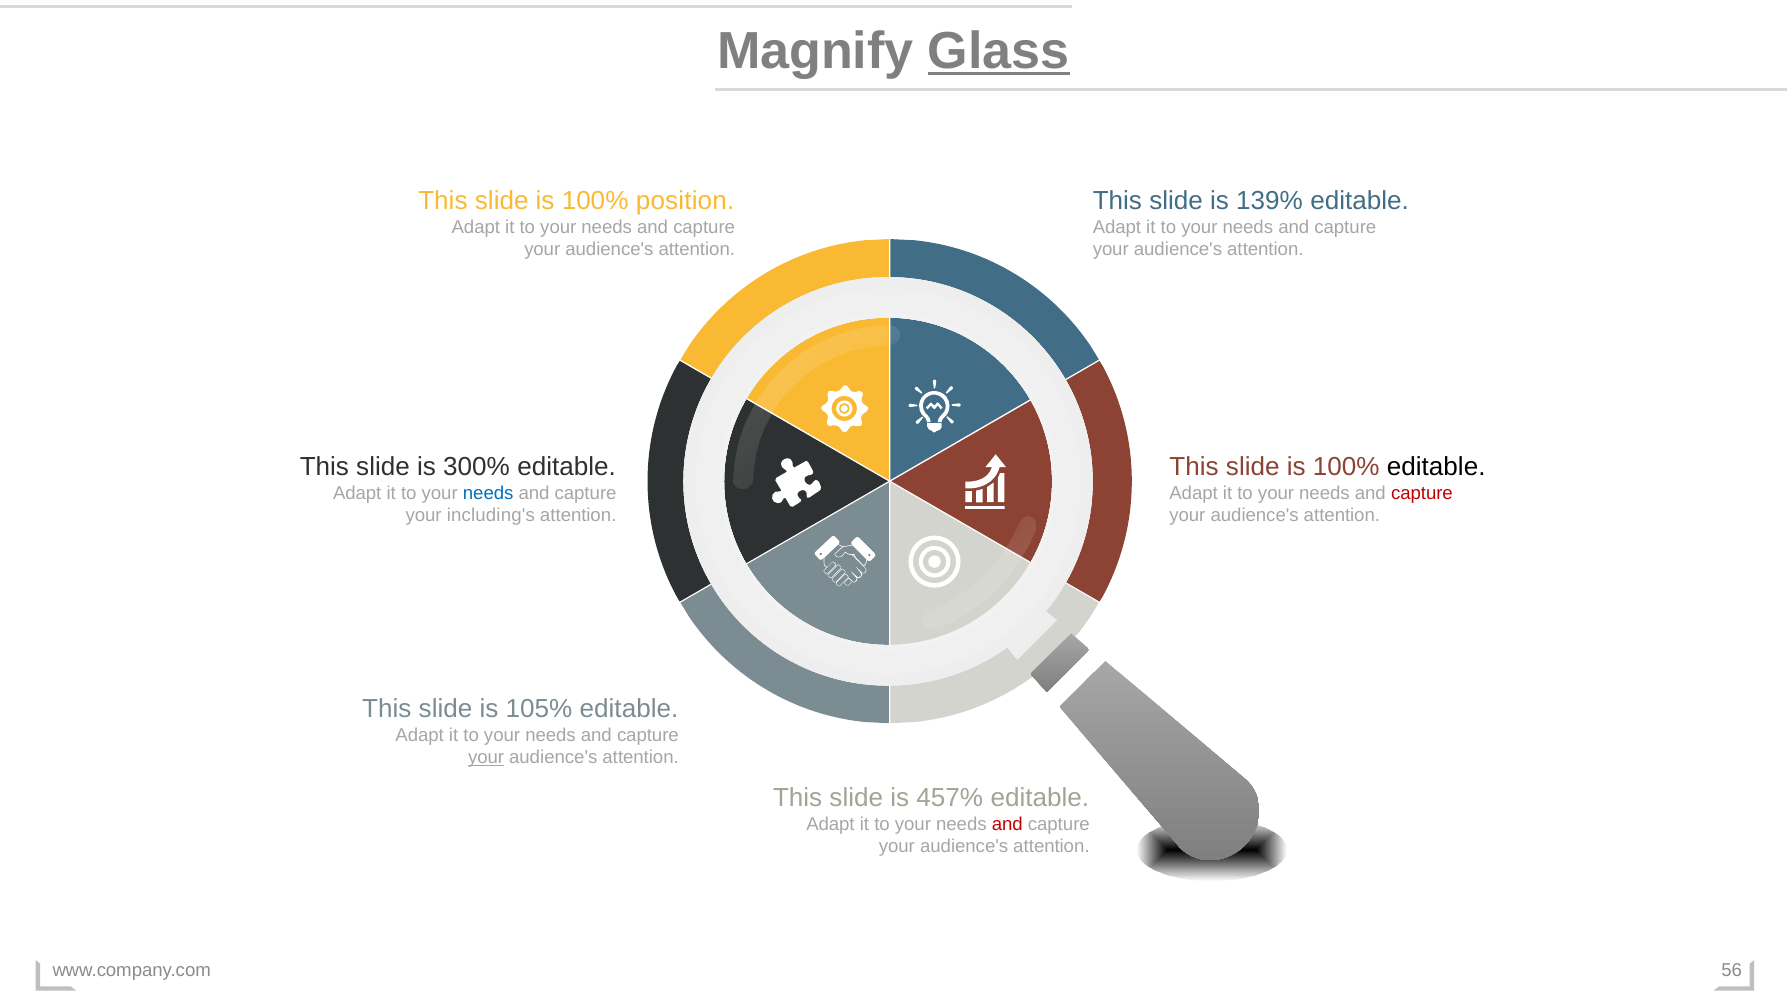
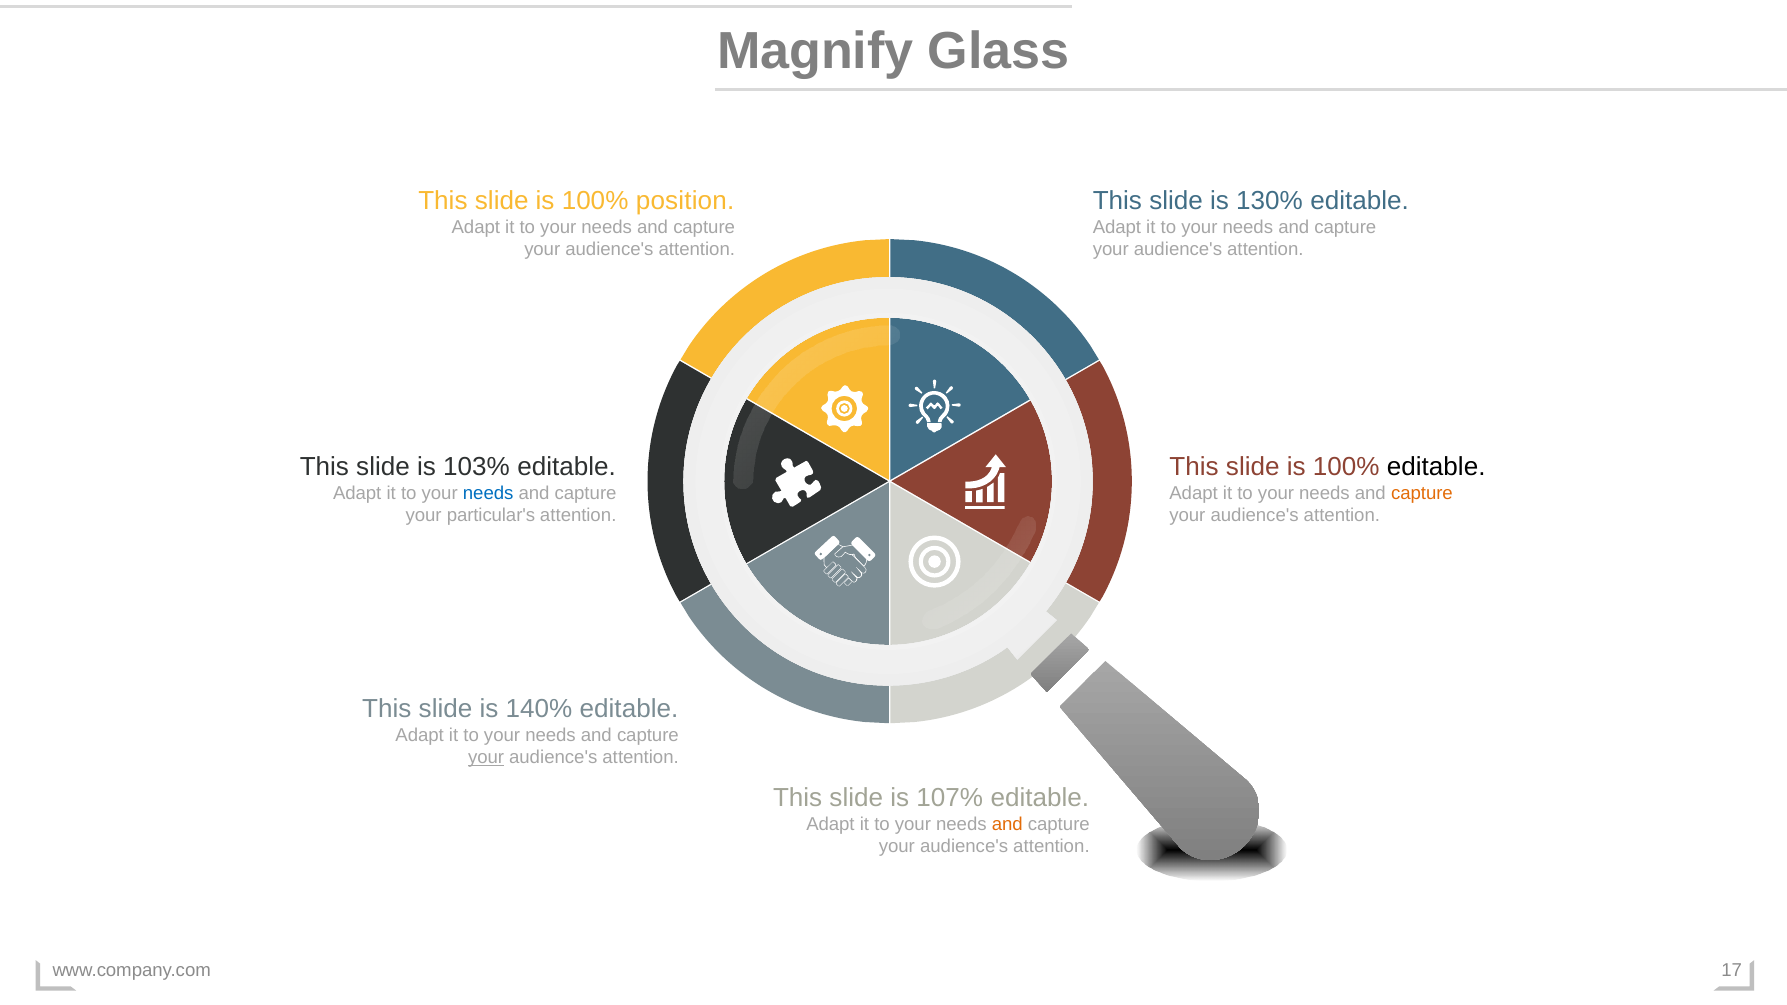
Glass underline: present -> none
139%: 139% -> 130%
300%: 300% -> 103%
capture at (1422, 493) colour: red -> orange
including's: including's -> particular's
105%: 105% -> 140%
457%: 457% -> 107%
and at (1007, 824) colour: red -> orange
56: 56 -> 17
